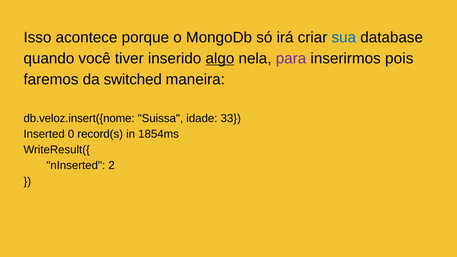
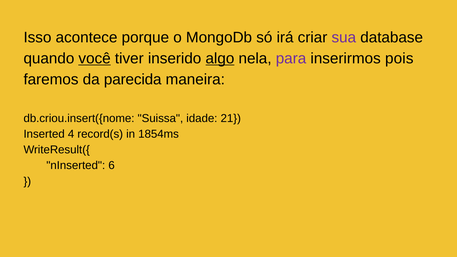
sua colour: blue -> purple
você underline: none -> present
switched: switched -> parecida
db.veloz.insert({nome: db.veloz.insert({nome -> db.criou.insert({nome
33: 33 -> 21
0: 0 -> 4
2: 2 -> 6
